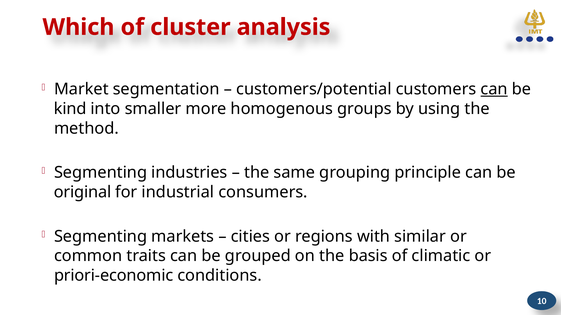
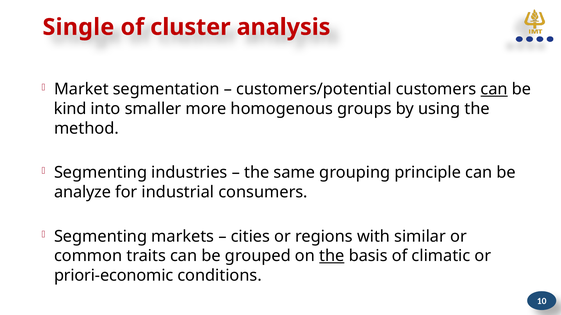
Which: Which -> Single
original: original -> analyze
the at (332, 256) underline: none -> present
